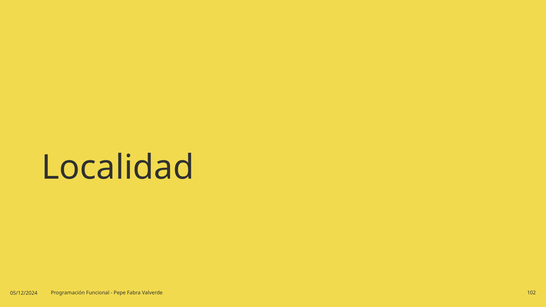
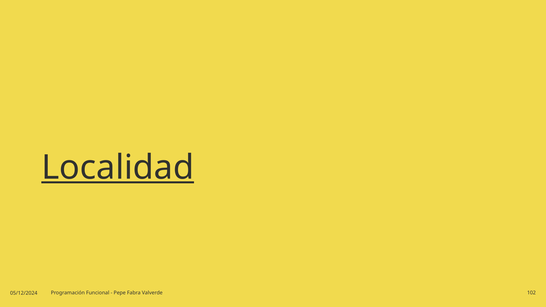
Localidad underline: none -> present
